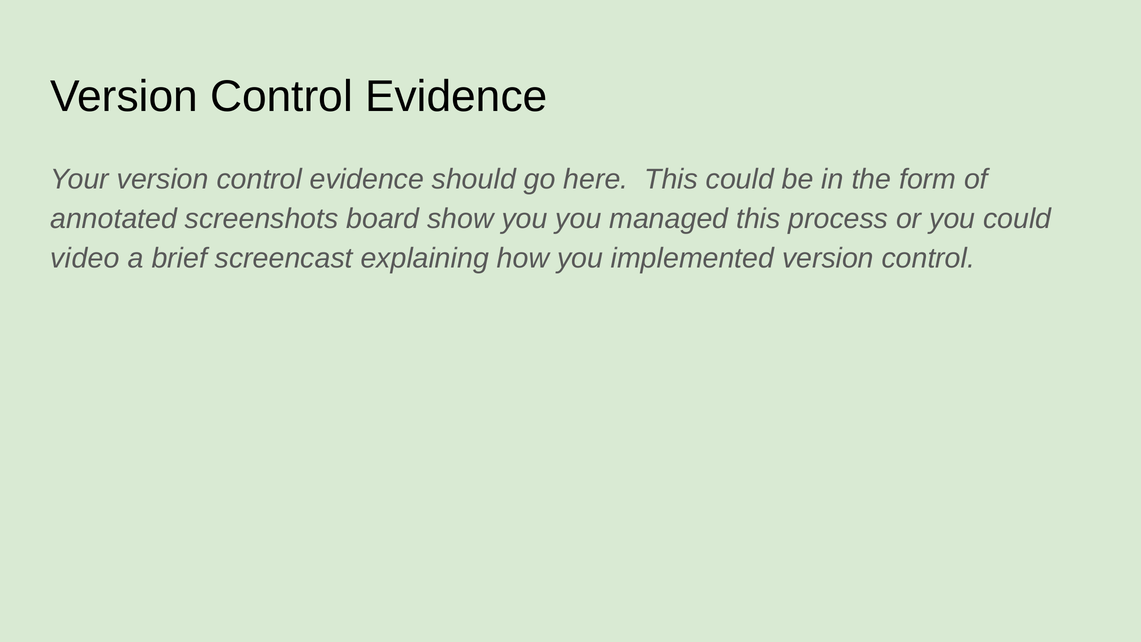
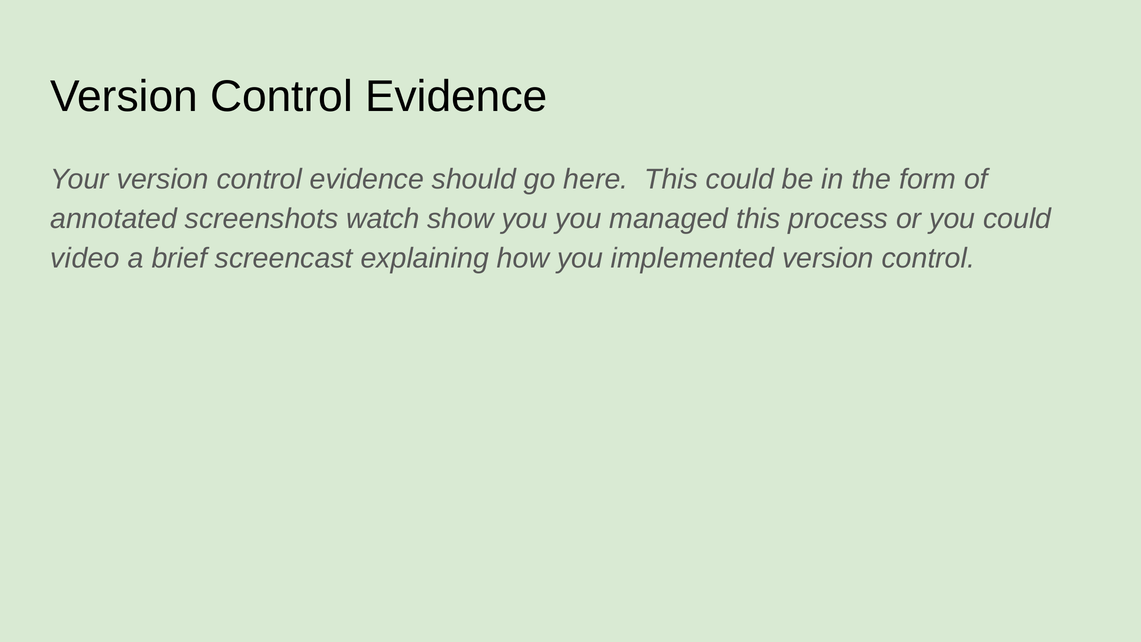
board: board -> watch
